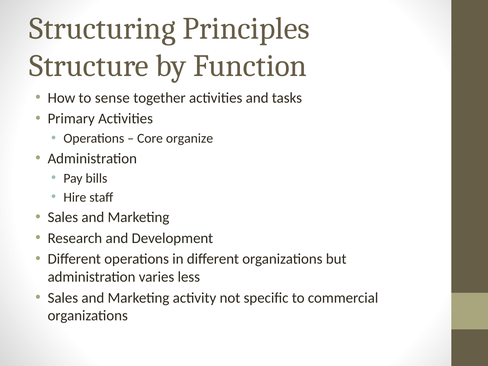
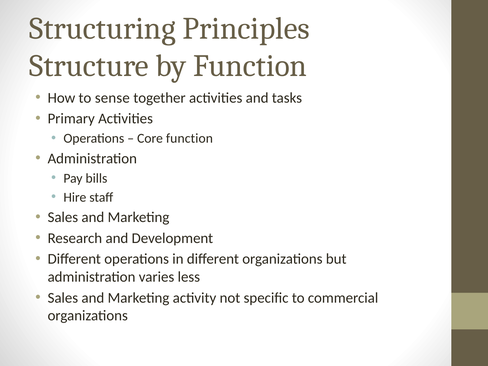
Core organize: organize -> function
